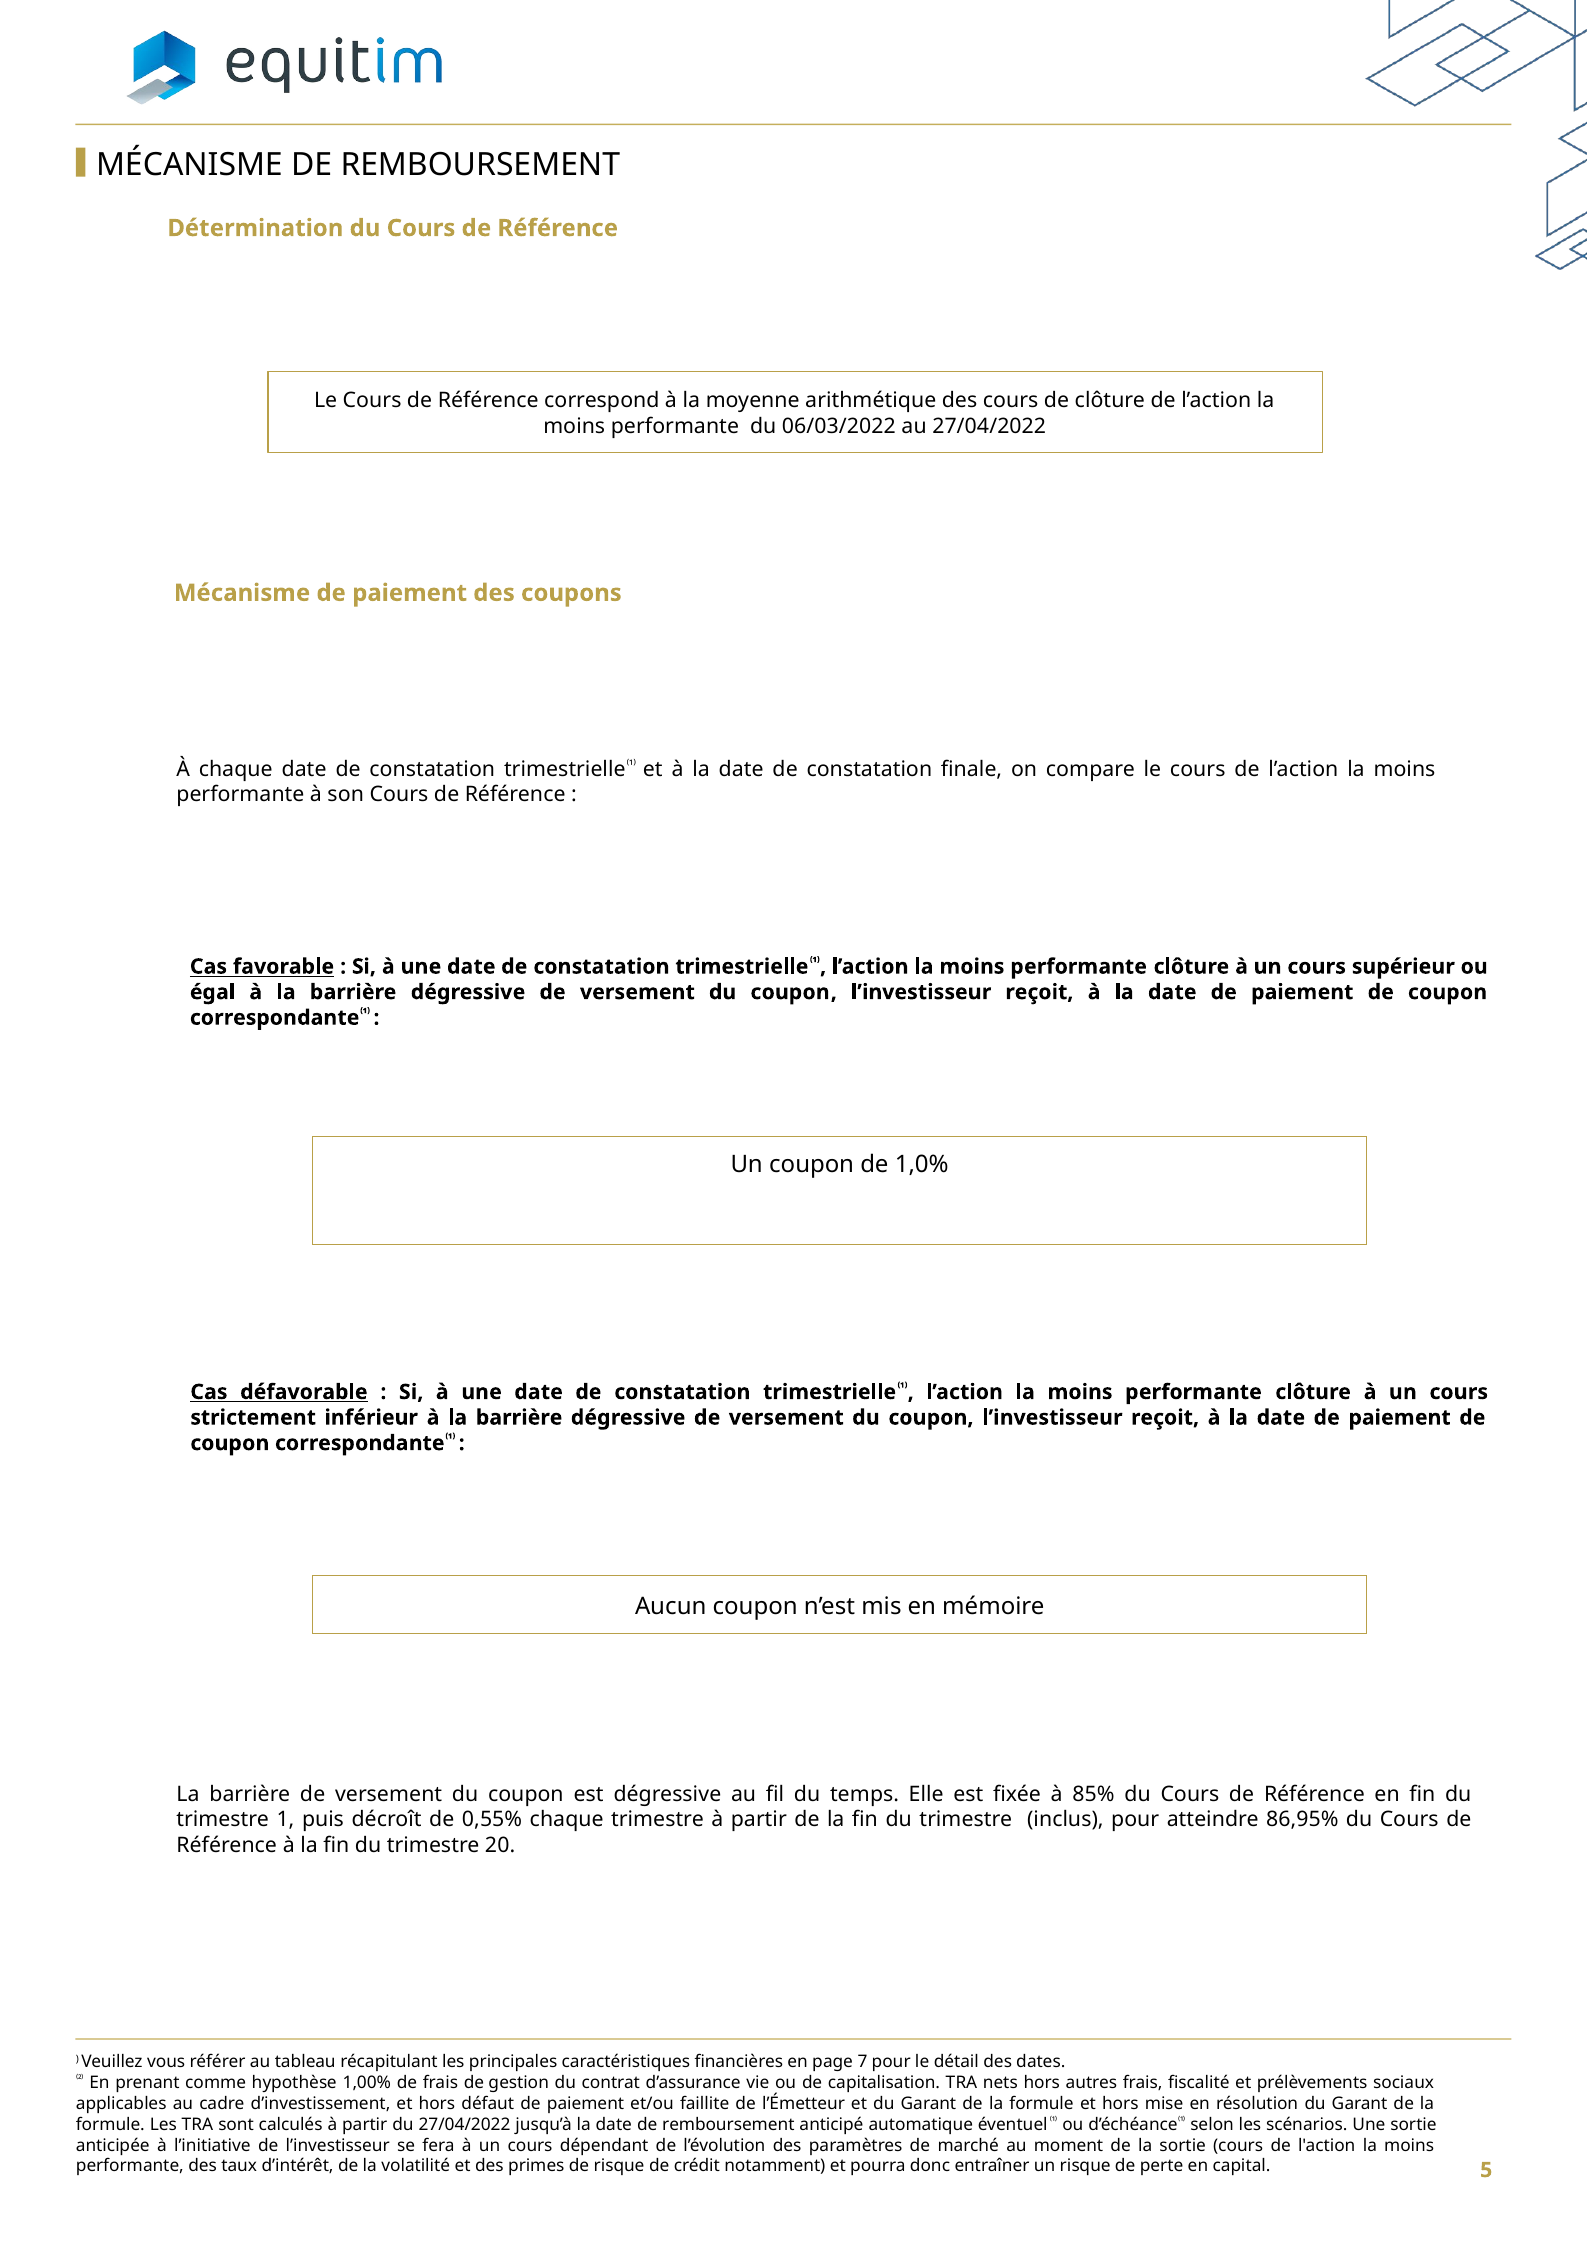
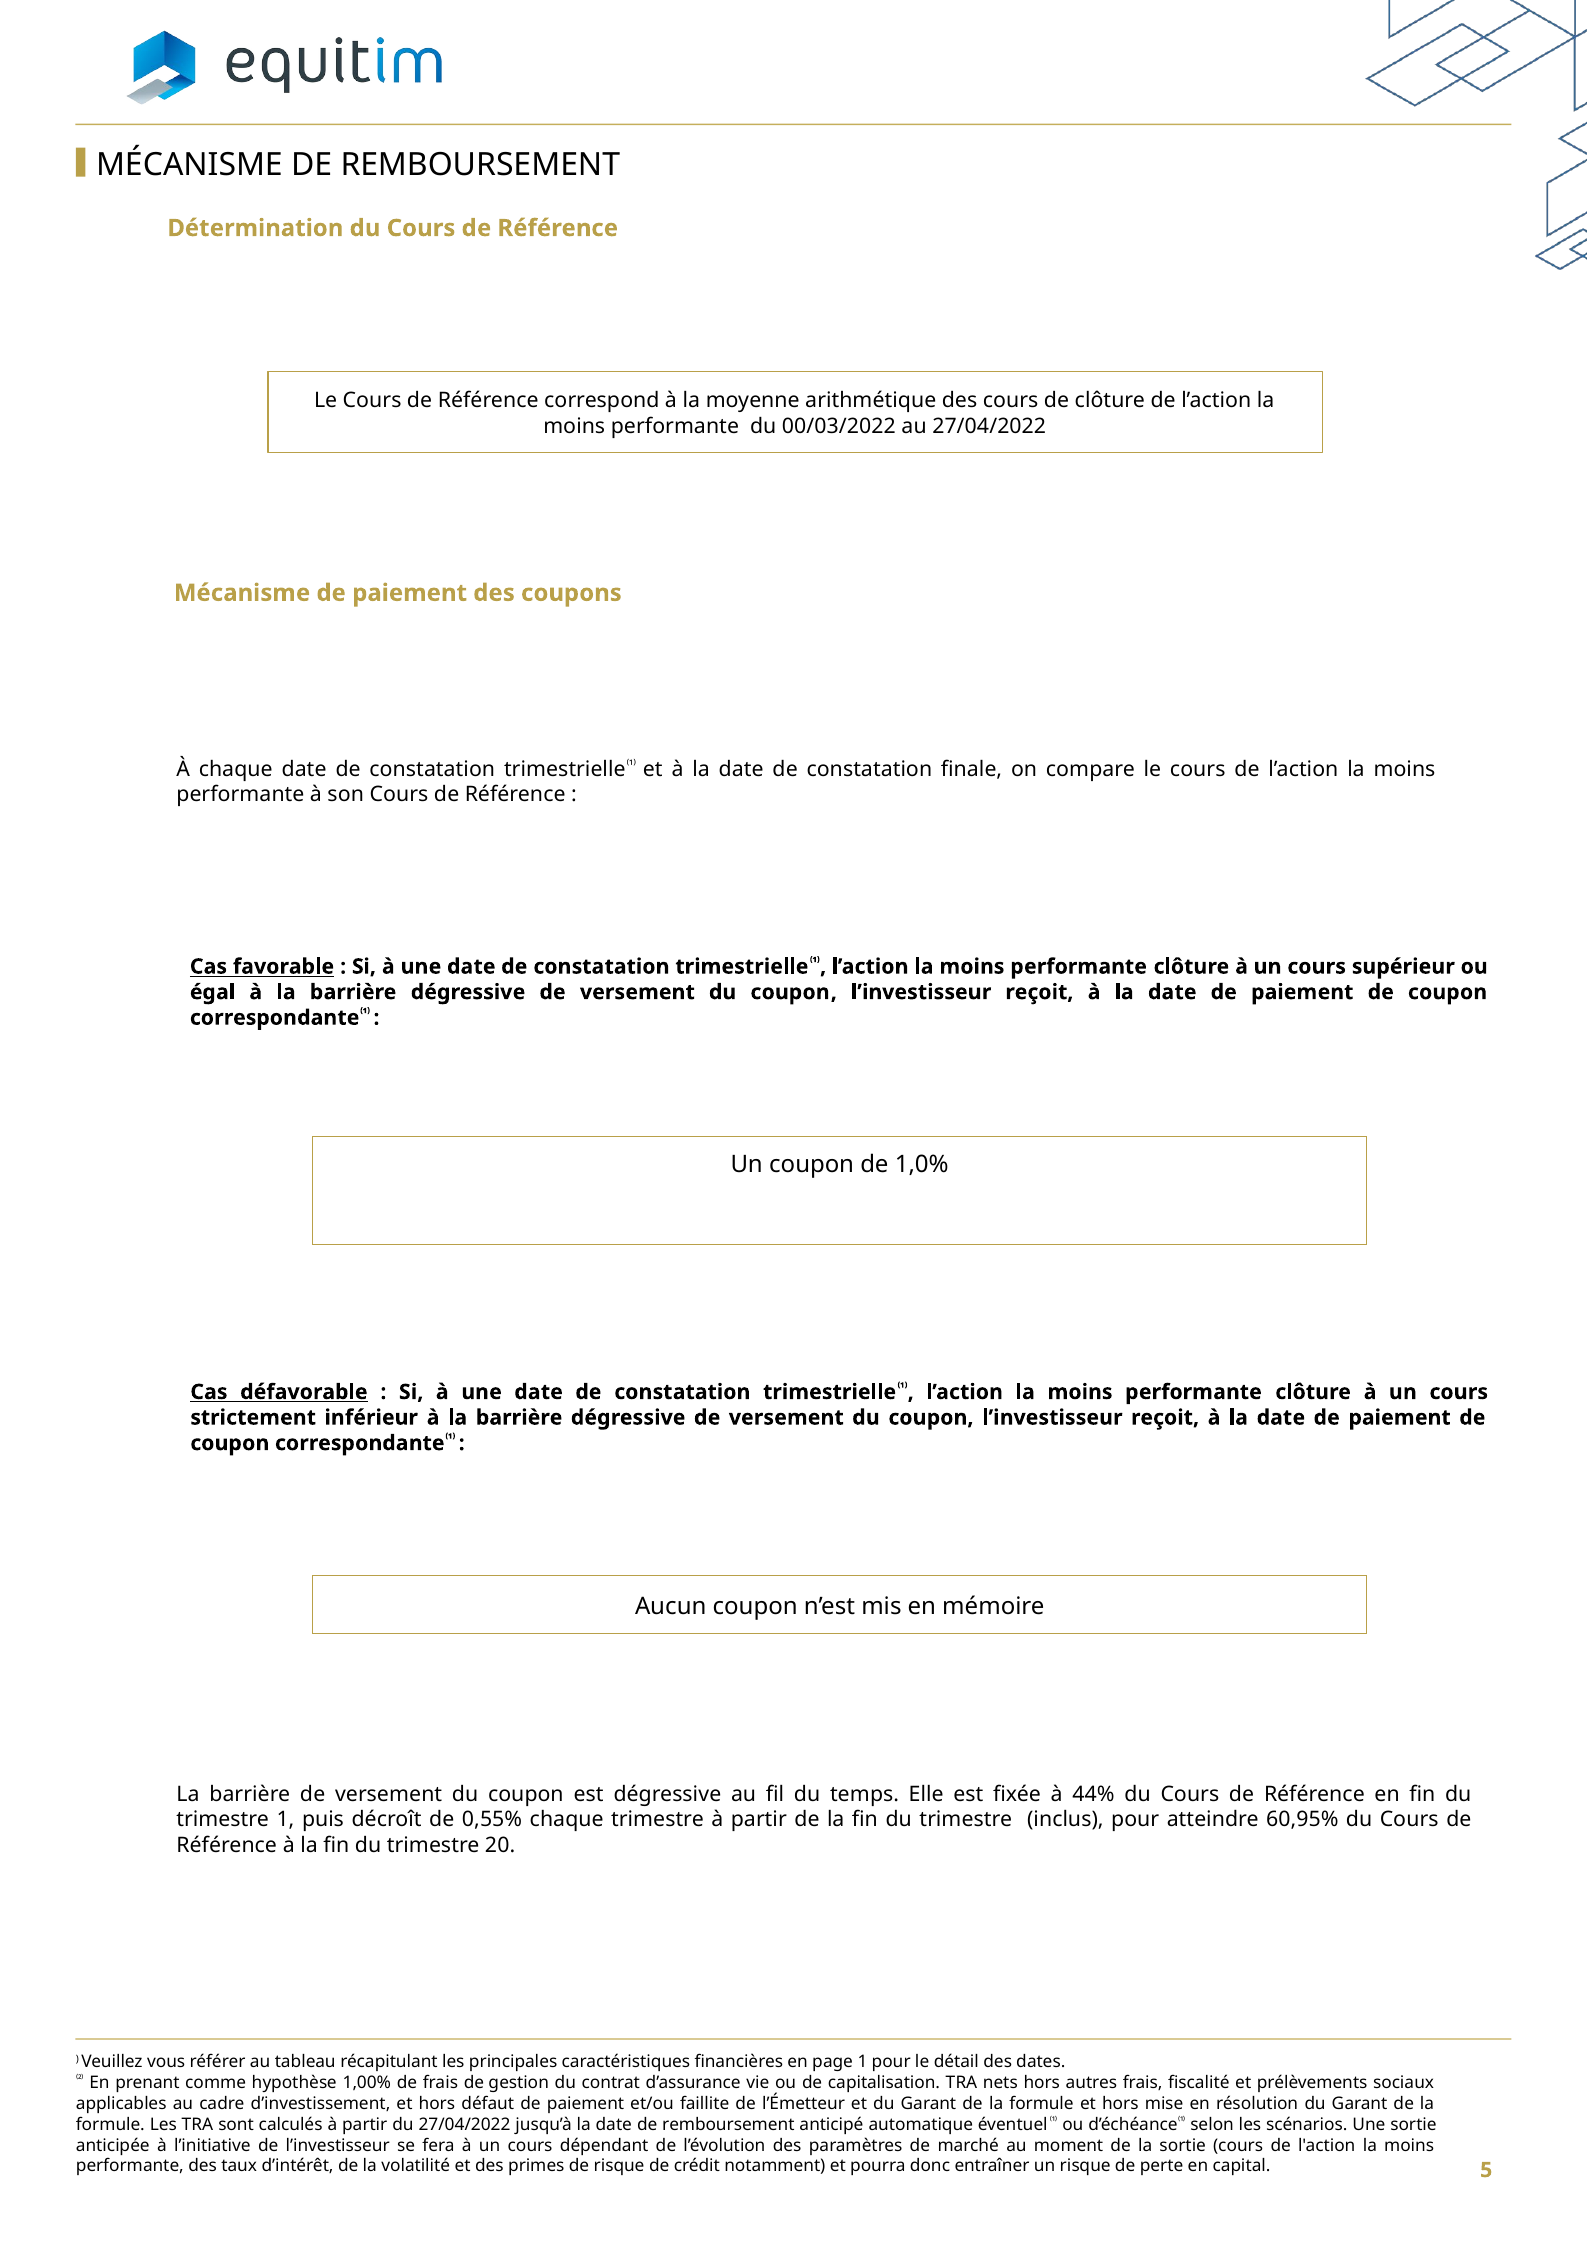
06/03/2022: 06/03/2022 -> 00/03/2022
85%: 85% -> 44%
86,95%: 86,95% -> 60,95%
page 7: 7 -> 1
